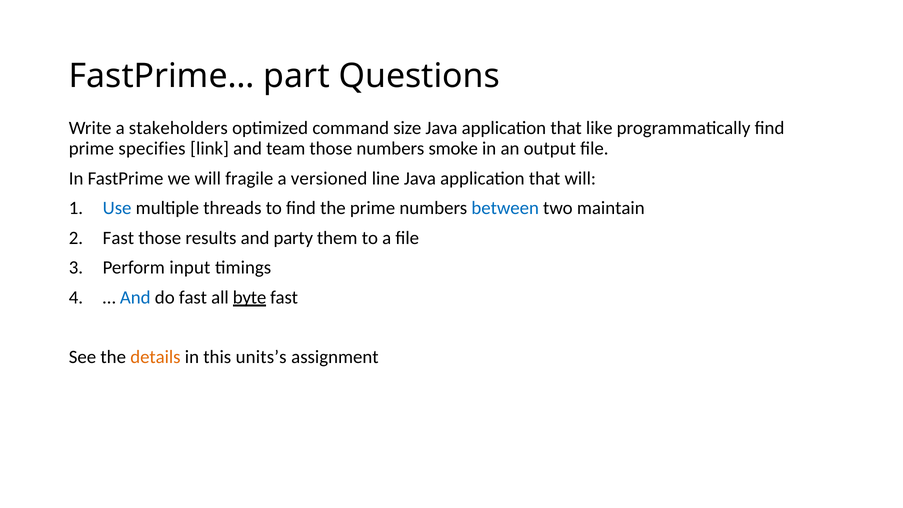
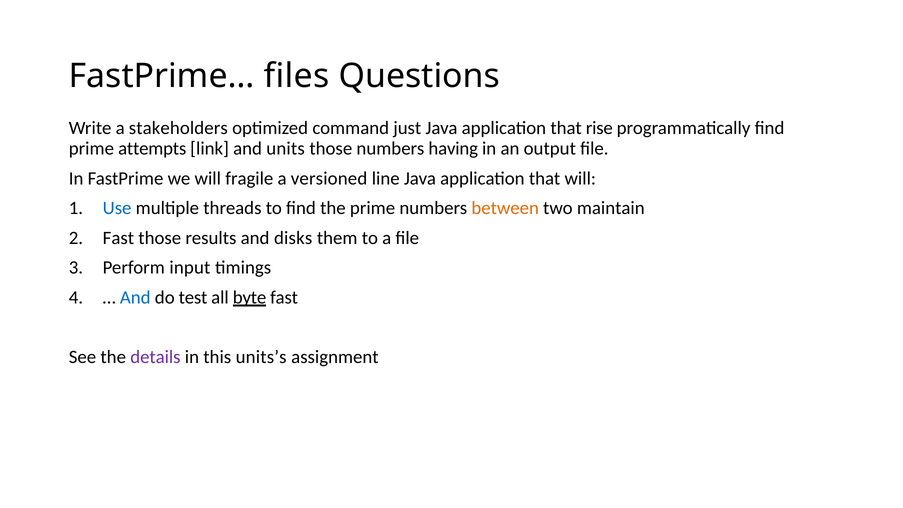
part: part -> files
size: size -> just
like: like -> rise
specifies: specifies -> attempts
team: team -> units
smoke: smoke -> having
between colour: blue -> orange
party: party -> disks
do fast: fast -> test
details colour: orange -> purple
